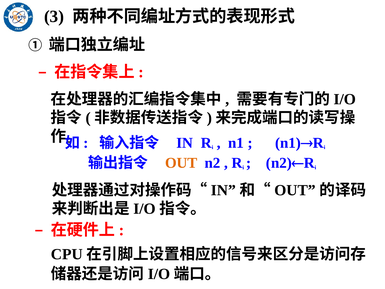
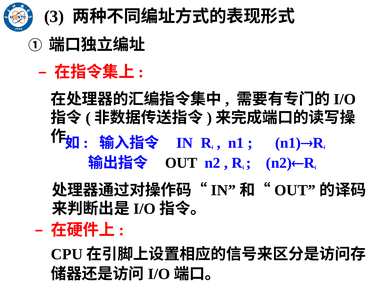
OUT at (181, 163) colour: orange -> black
